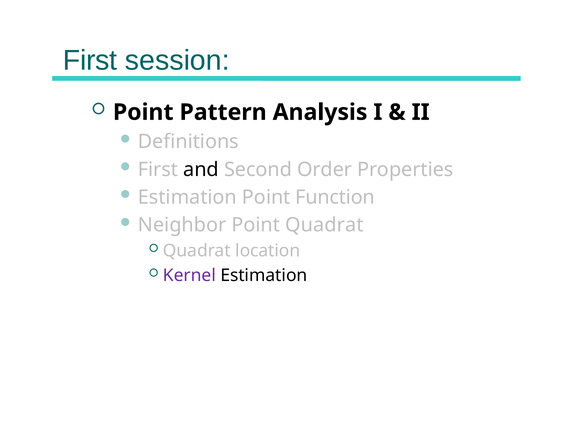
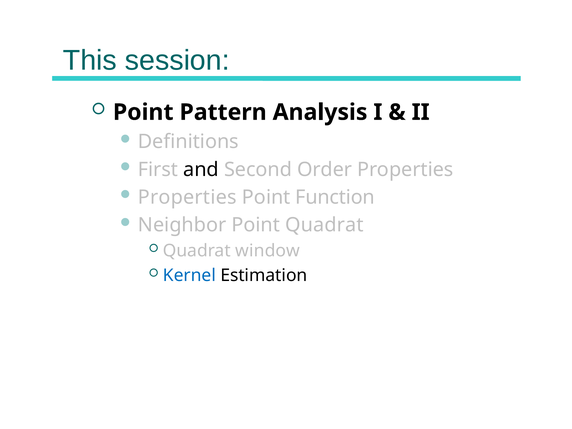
First at (90, 61): First -> This
Estimation at (187, 197): Estimation -> Properties
location: location -> window
Kernel colour: purple -> blue
